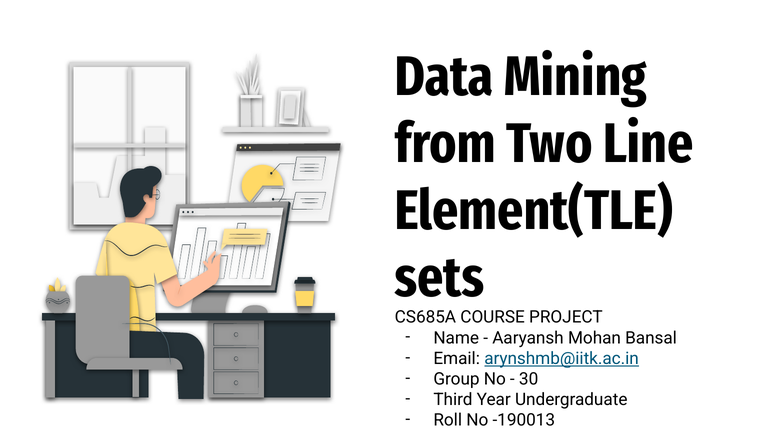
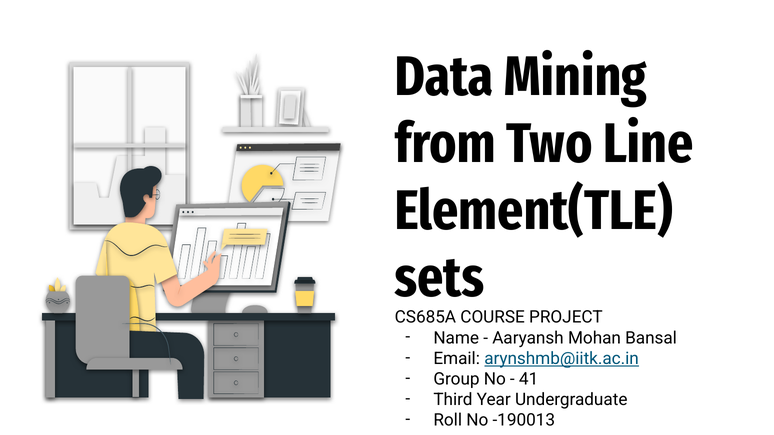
30: 30 -> 41
